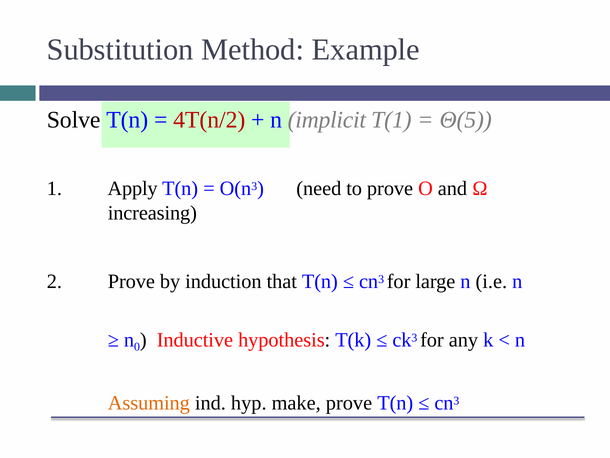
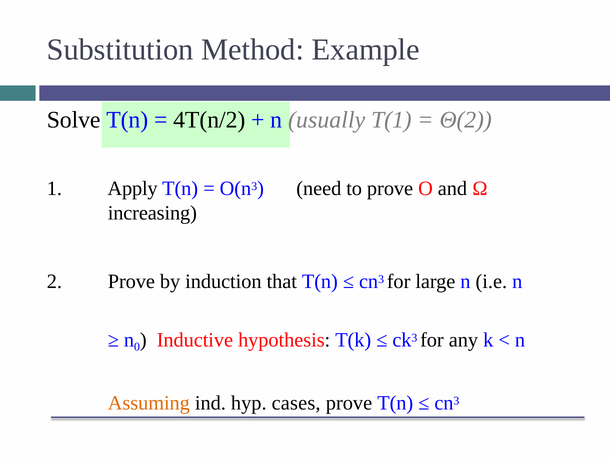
4T(n/2 colour: red -> black
implicit: implicit -> usually
Θ(5: Θ(5 -> Θ(2
make: make -> cases
